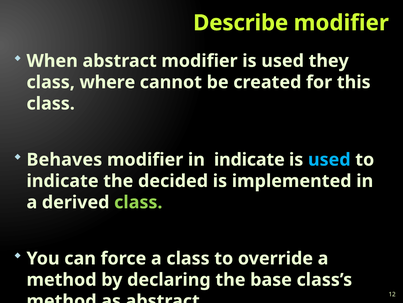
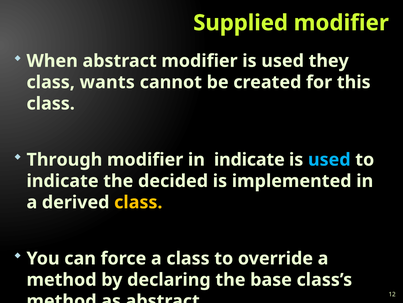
Describe: Describe -> Supplied
where: where -> wants
Behaves: Behaves -> Through
class at (138, 202) colour: light green -> yellow
